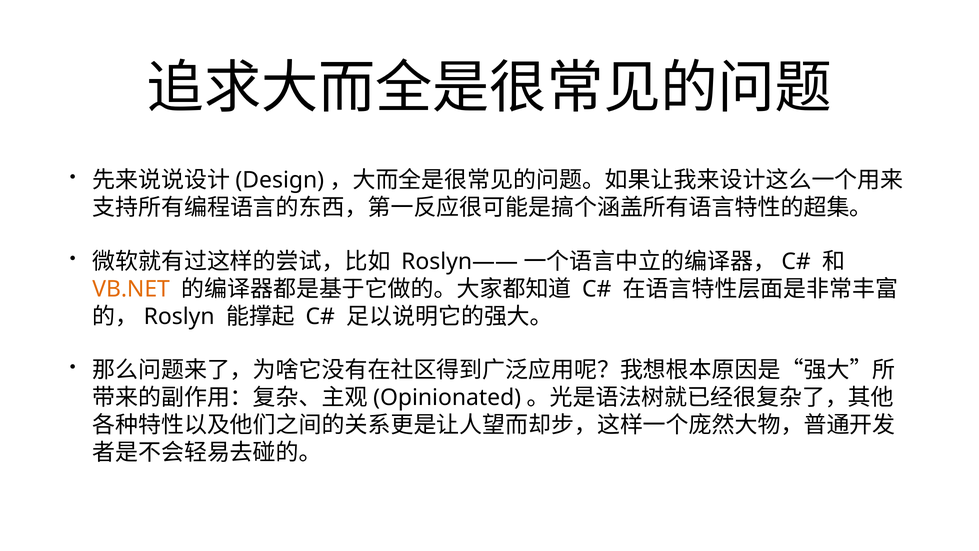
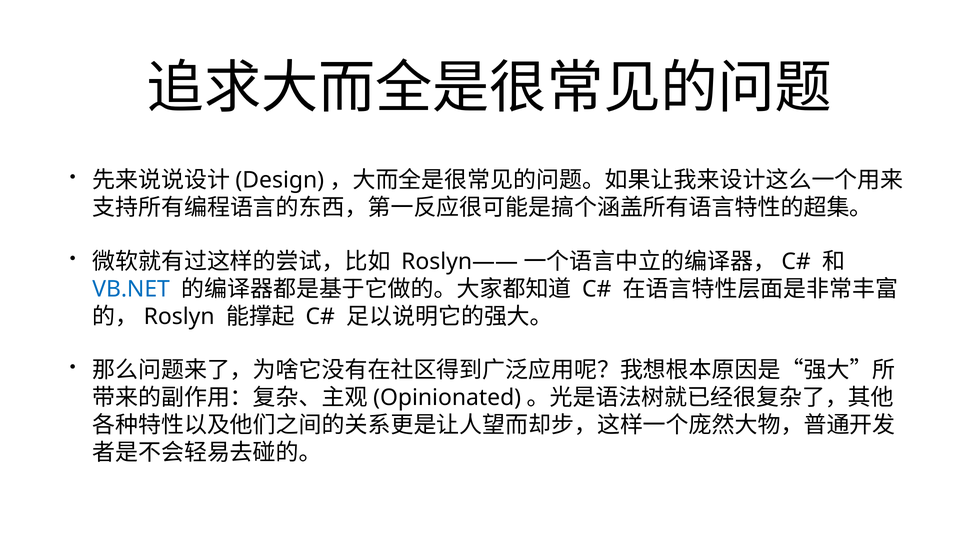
VB.NET colour: orange -> blue
